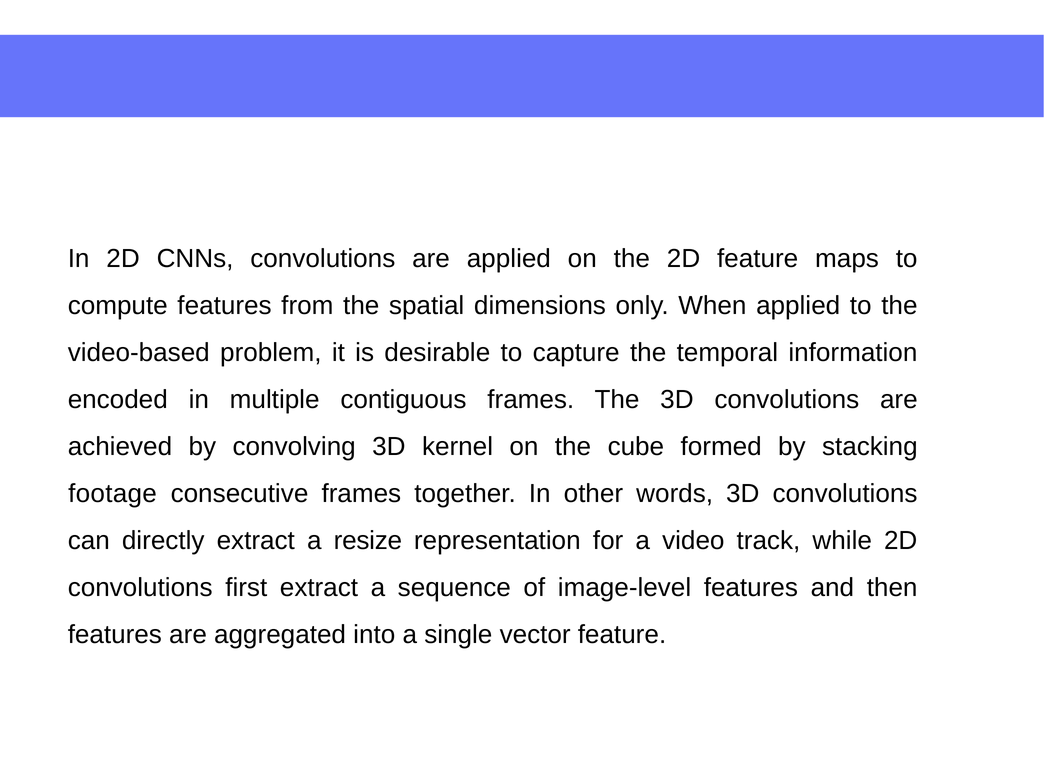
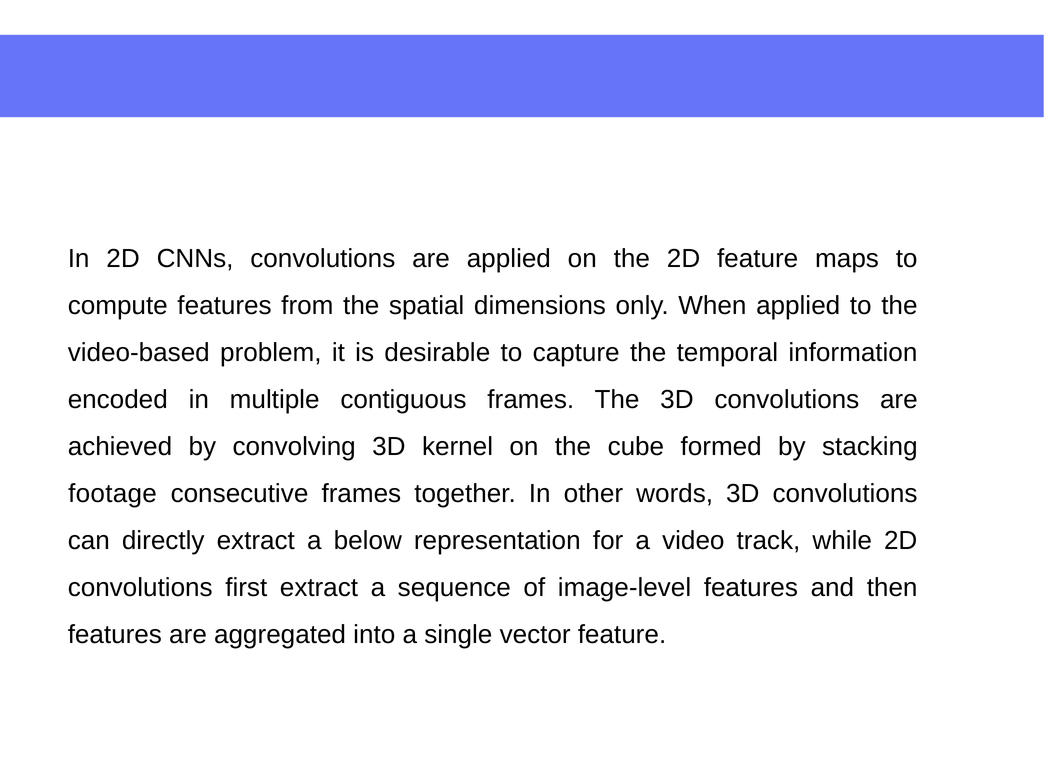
resize: resize -> below
